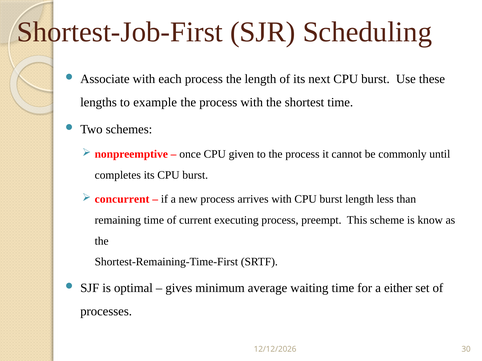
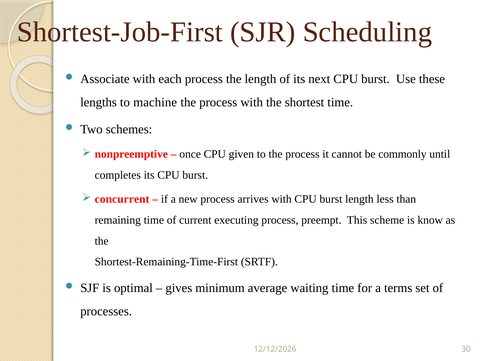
example: example -> machine
either: either -> terms
